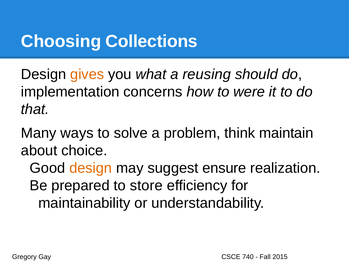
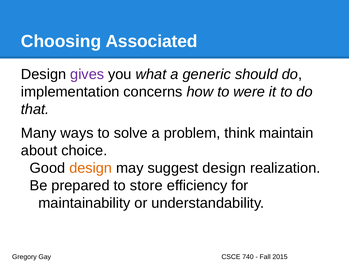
Collections: Collections -> Associated
gives colour: orange -> purple
reusing: reusing -> generic
suggest ensure: ensure -> design
